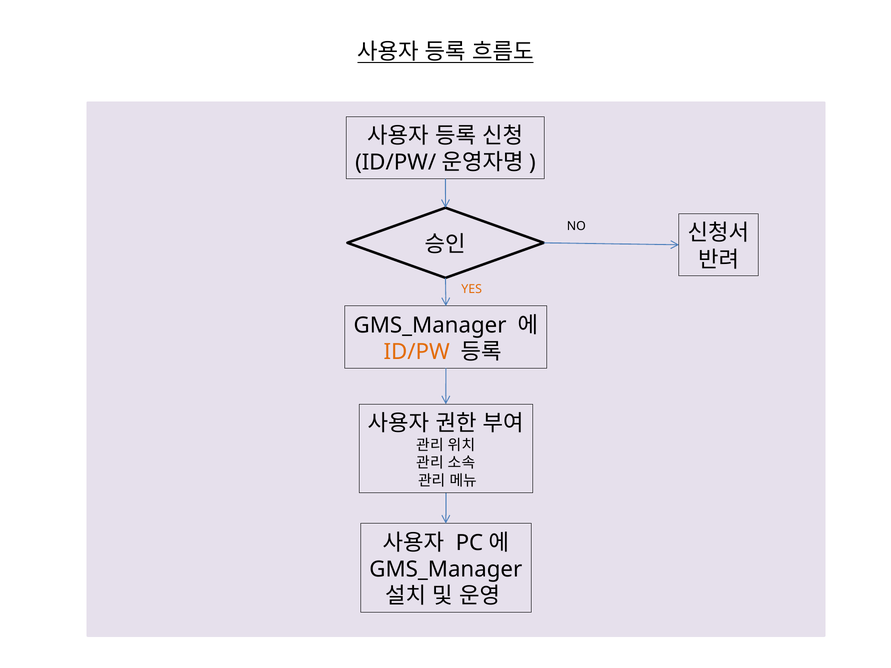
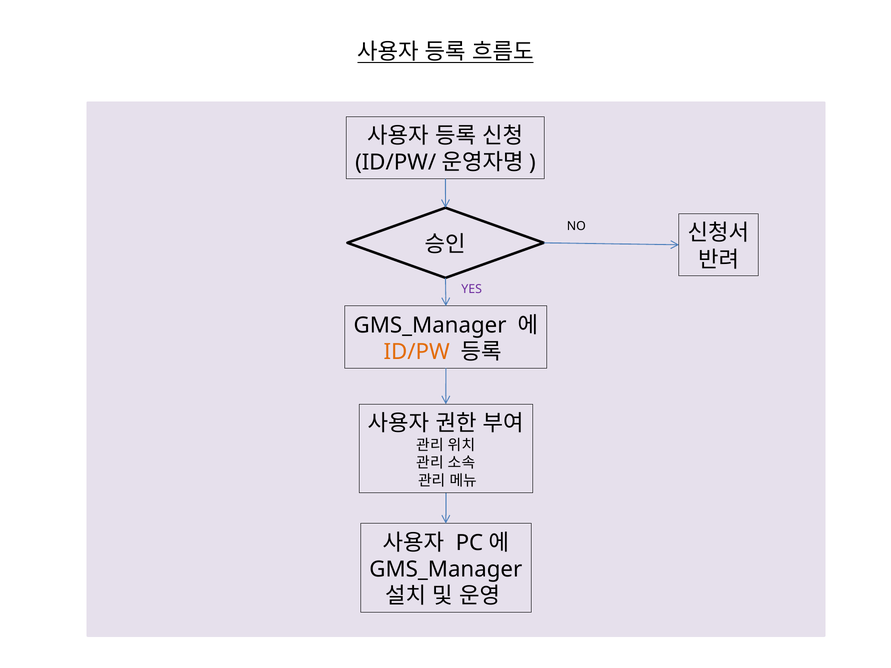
YES colour: orange -> purple
